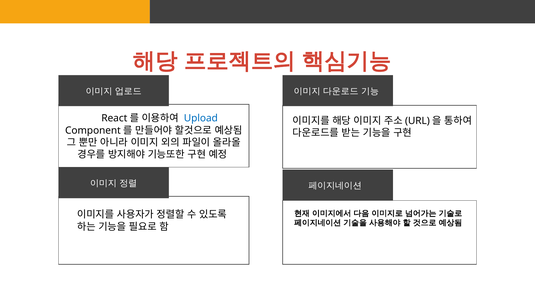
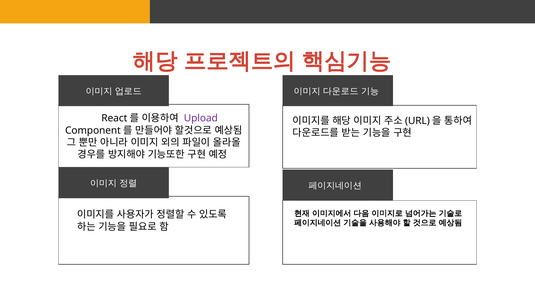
Upload colour: blue -> purple
